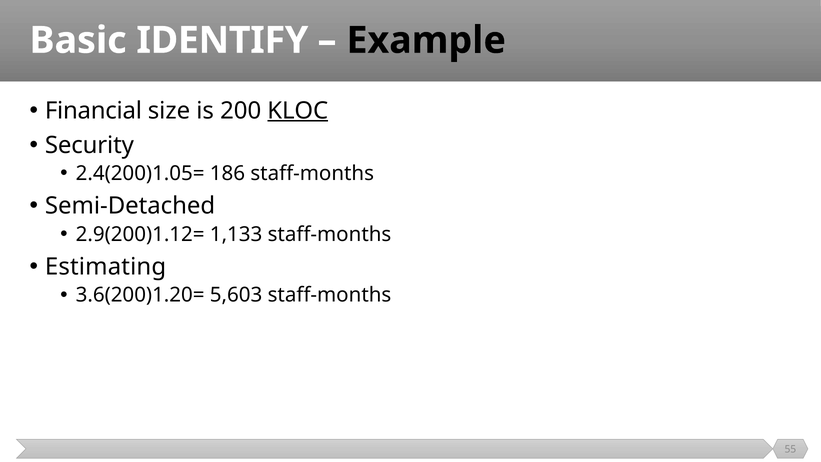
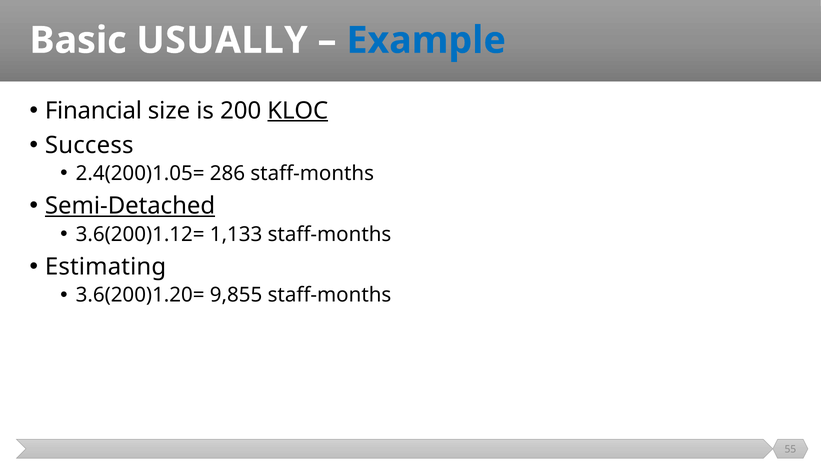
IDENTIFY: IDENTIFY -> USUALLY
Example colour: black -> blue
Security: Security -> Success
186: 186 -> 286
Semi-Detached underline: none -> present
2.9(200)1.12=: 2.9(200)1.12= -> 3.6(200)1.12=
5,603: 5,603 -> 9,855
